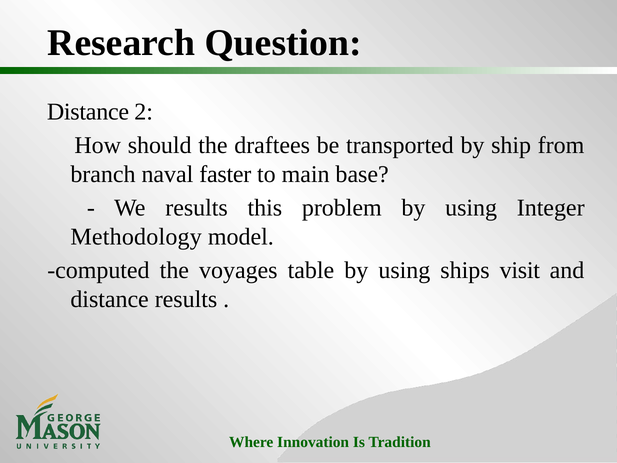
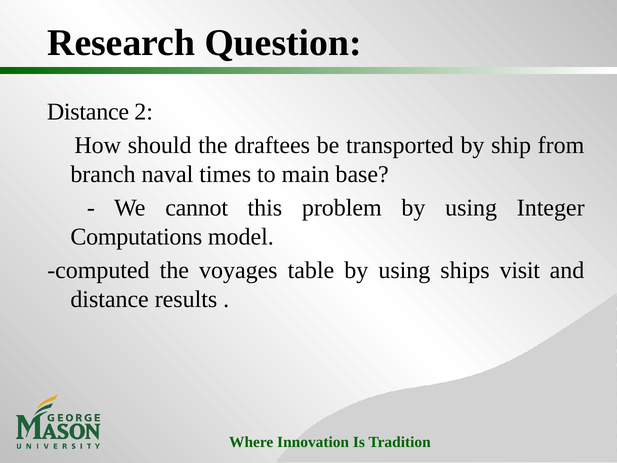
faster: faster -> times
We results: results -> cannot
Methodology: Methodology -> Computations
